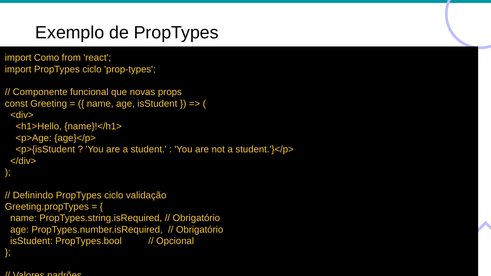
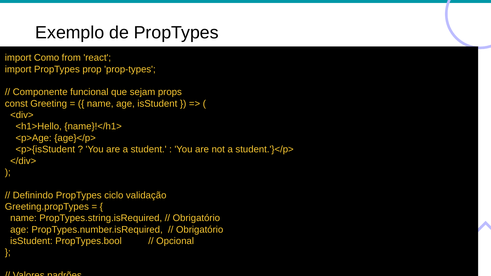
import PropTypes ciclo: ciclo -> prop
novas: novas -> sejam
